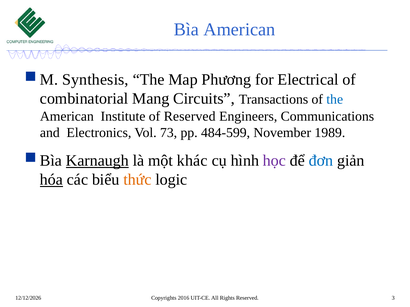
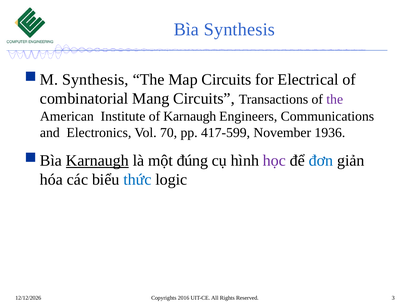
Bìa American: American -> Synthesis
Map Phương: Phương -> Circuits
the at (335, 100) colour: blue -> purple
of Reserved: Reserved -> Karnaugh
73: 73 -> 70
484-599: 484-599 -> 417-599
1989: 1989 -> 1936
khác: khác -> đúng
hóa underline: present -> none
thức colour: orange -> blue
